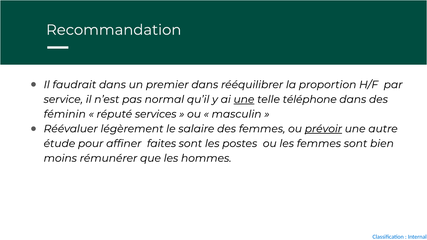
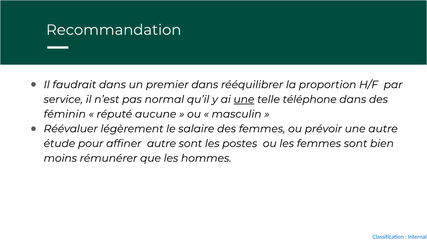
services: services -> aucune
prévoir underline: present -> none
affiner faites: faites -> autre
